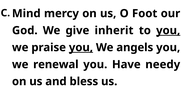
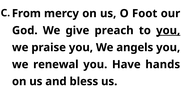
Mind: Mind -> From
inherit: inherit -> preach
you at (81, 47) underline: present -> none
needy: needy -> hands
